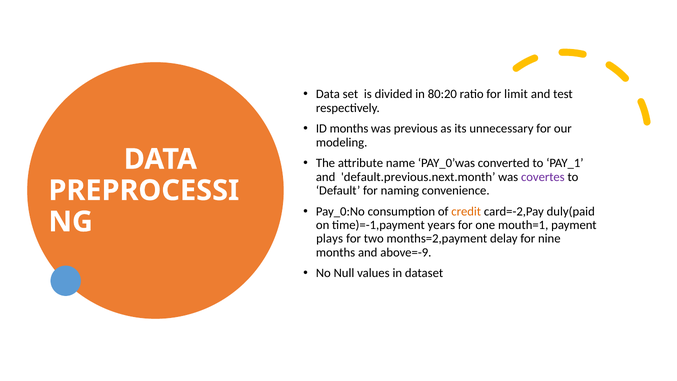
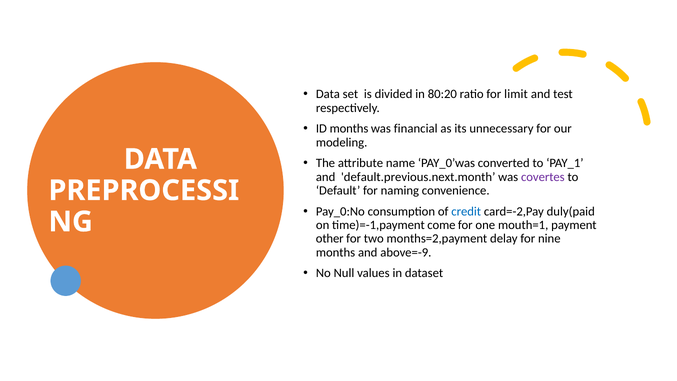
previous: previous -> financial
credit colour: orange -> blue
years: years -> come
plays: plays -> other
